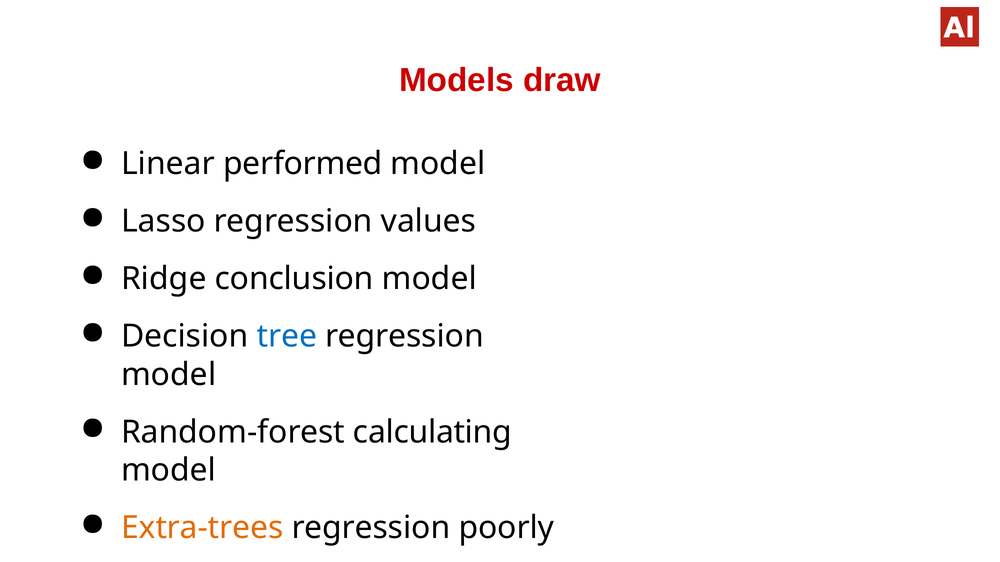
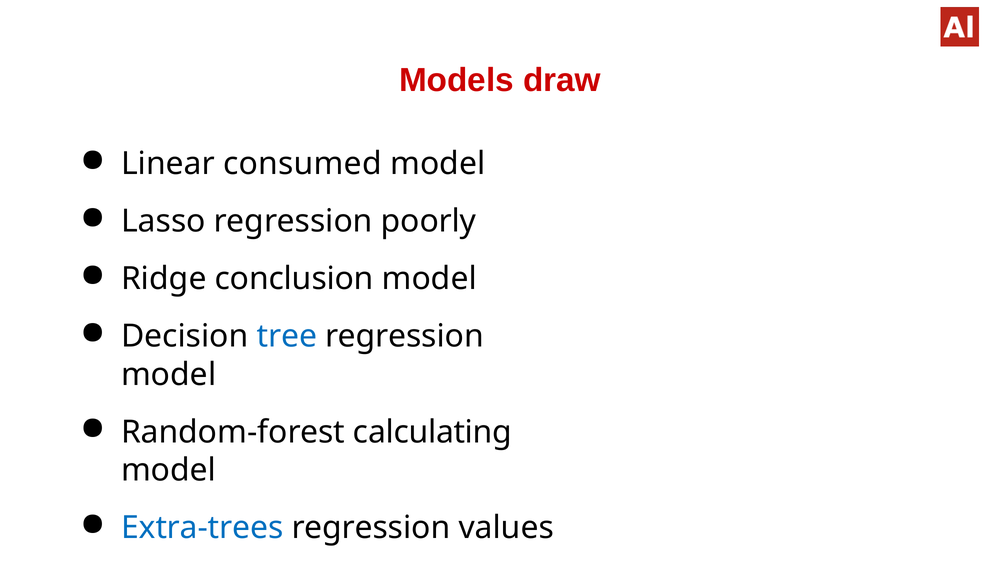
performed: performed -> consumed
values: values -> poorly
Extra-trees colour: orange -> blue
poorly: poorly -> values
